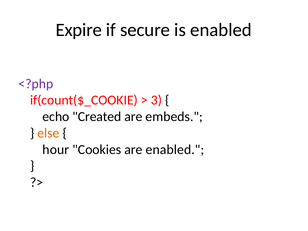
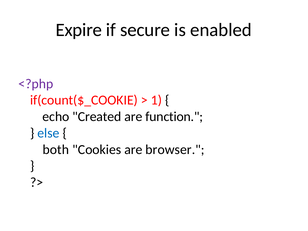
3: 3 -> 1
embeds: embeds -> function
else colour: orange -> blue
hour: hour -> both
are enabled: enabled -> browser
